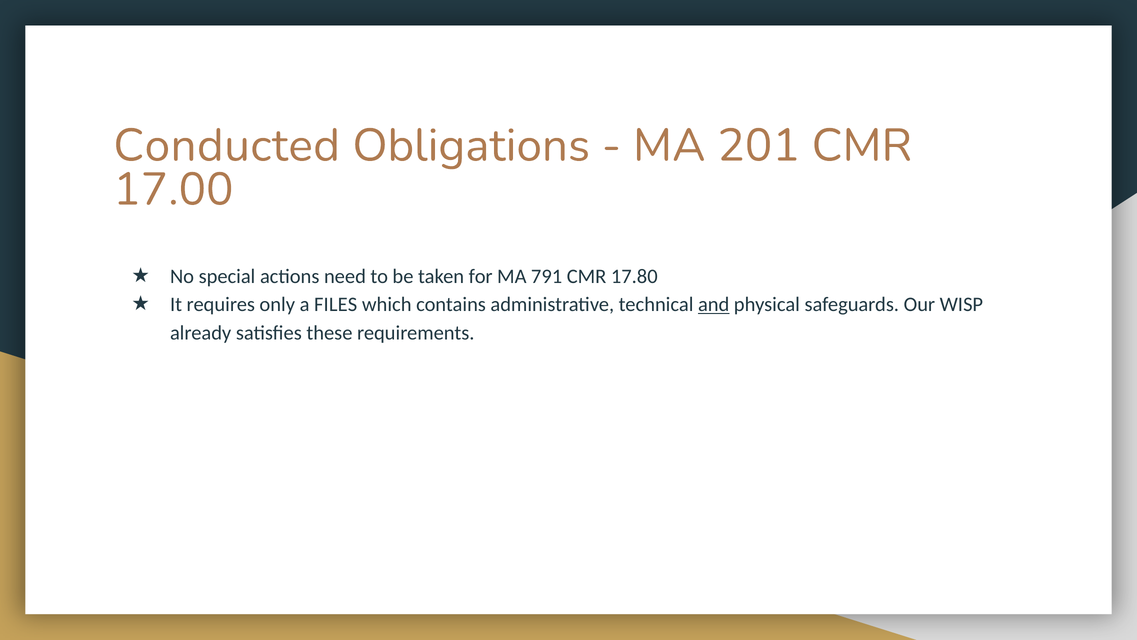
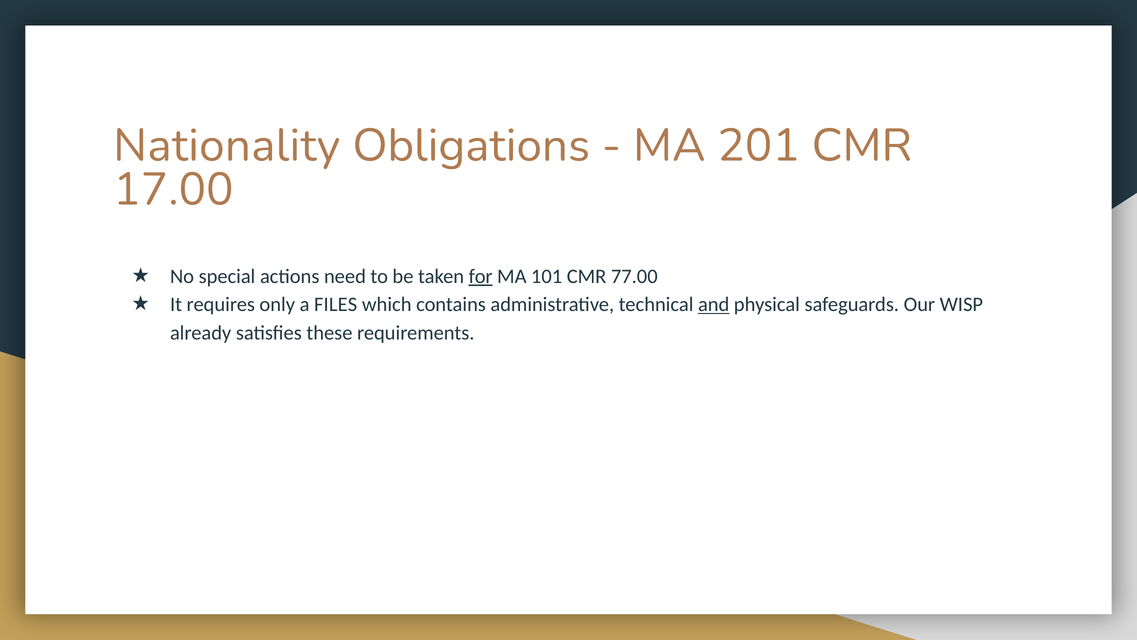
Conducted: Conducted -> Nationality
for underline: none -> present
791: 791 -> 101
17.80: 17.80 -> 77.00
